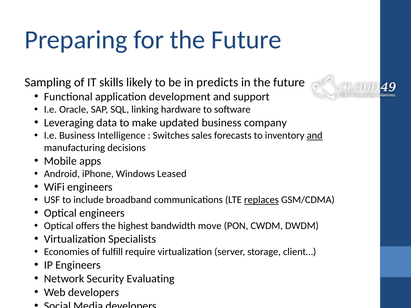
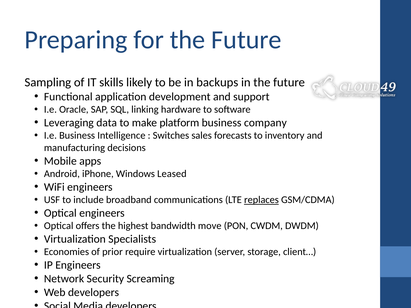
predicts: predicts -> backups
updated: updated -> platform
and at (315, 136) underline: present -> none
fulfill: fulfill -> prior
Evaluating: Evaluating -> Screaming
